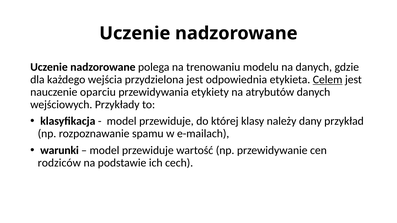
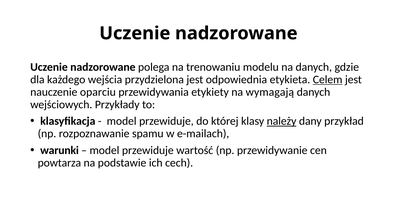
atrybutów: atrybutów -> wymagają
należy underline: none -> present
rodziców: rodziców -> powtarza
